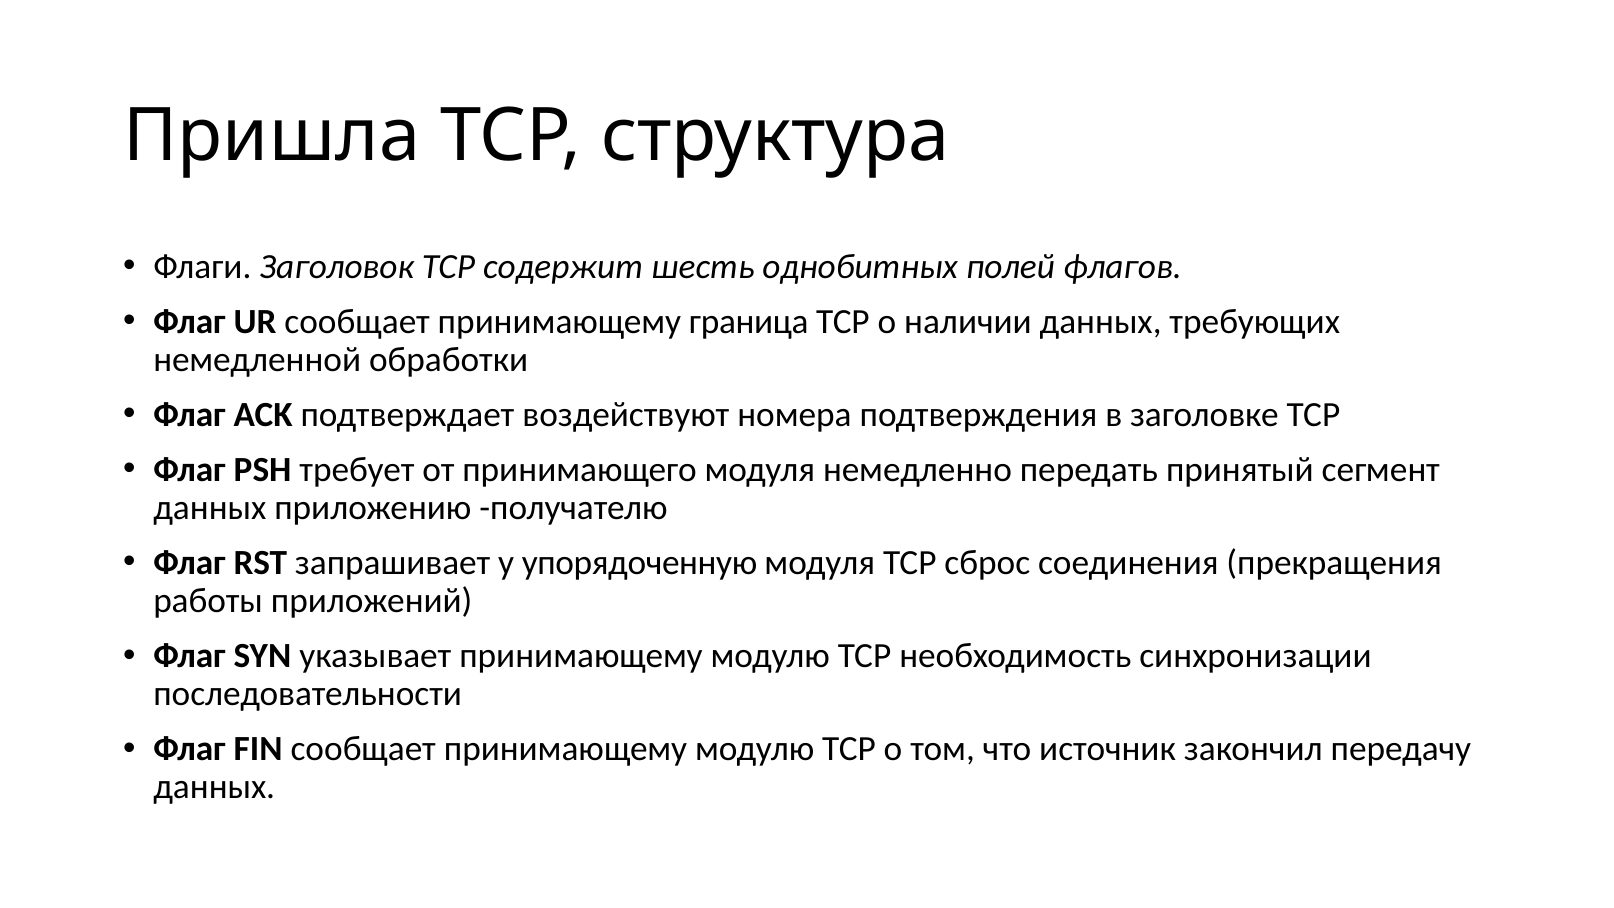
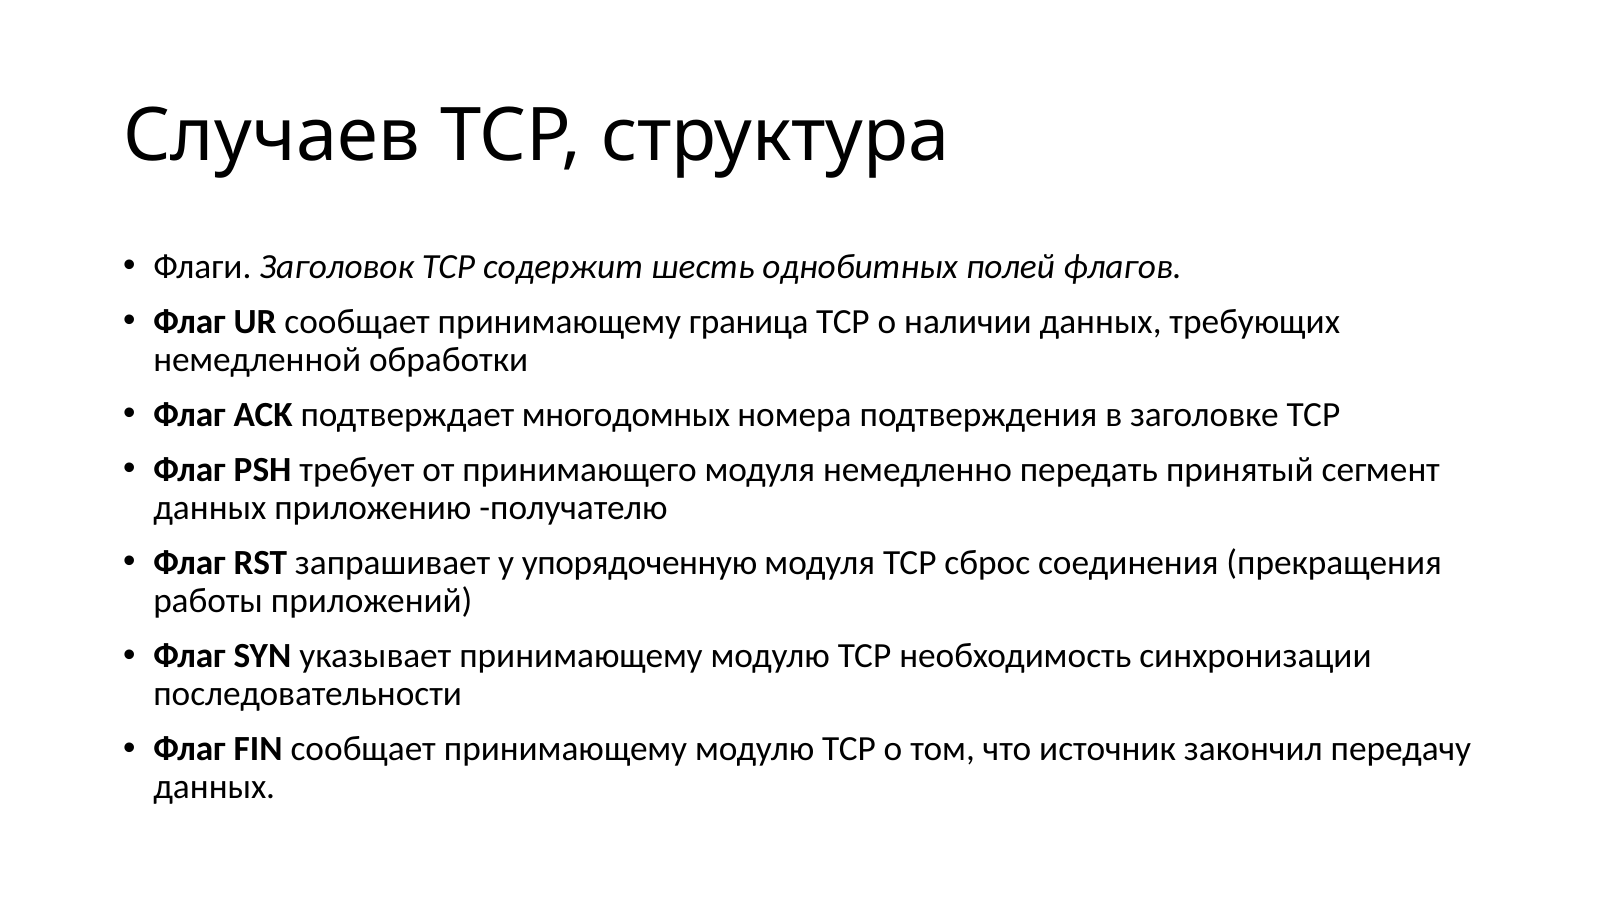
Пришла: Пришла -> Случаев
воздействуют: воздействуют -> многодомных
